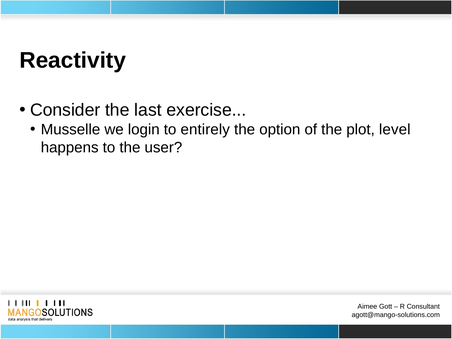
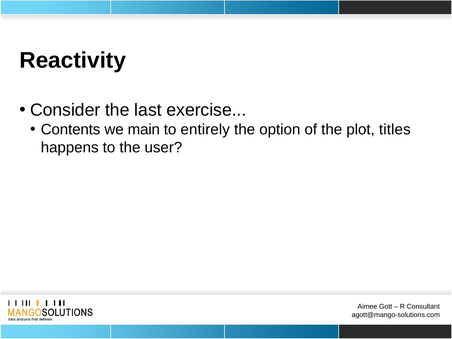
Musselle: Musselle -> Contents
login: login -> main
level: level -> titles
